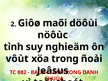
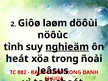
maõi: maõi -> laøm
nghieäm underline: none -> present
vôùt: vôùt -> heát
